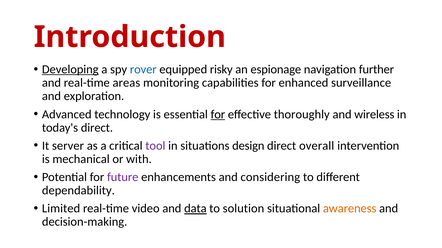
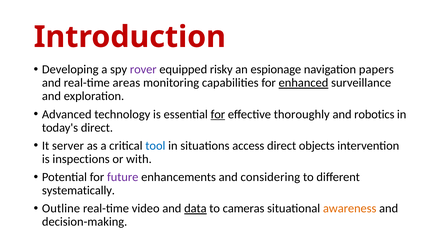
Developing underline: present -> none
rover colour: blue -> purple
further: further -> papers
enhanced underline: none -> present
wireless: wireless -> robotics
tool colour: purple -> blue
design: design -> access
overall: overall -> objects
mechanical: mechanical -> inspections
dependability: dependability -> systematically
Limited: Limited -> Outline
solution: solution -> cameras
